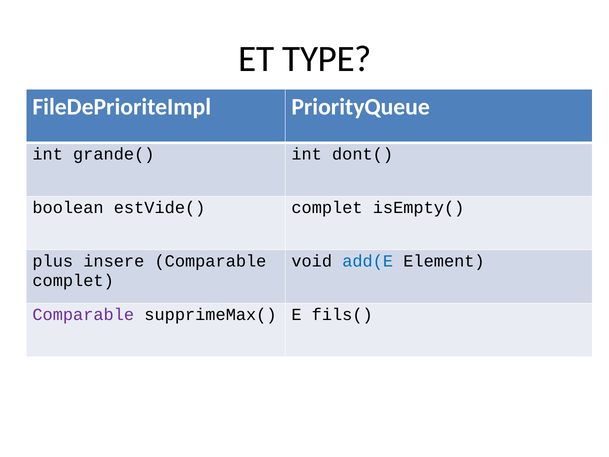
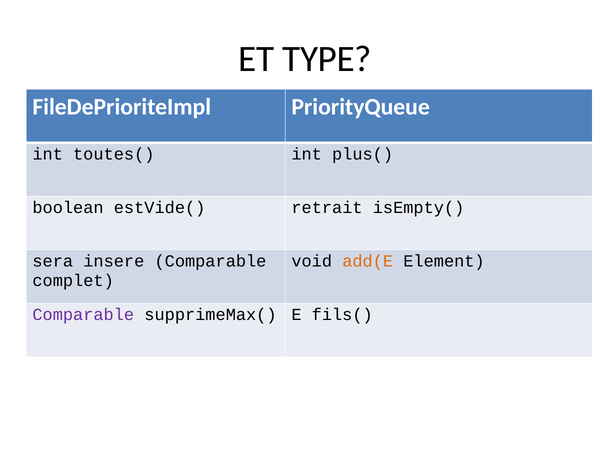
grande(: grande( -> toutes(
dont(: dont( -> plus(
estVide( complet: complet -> retrait
plus: plus -> sera
add(E colour: blue -> orange
